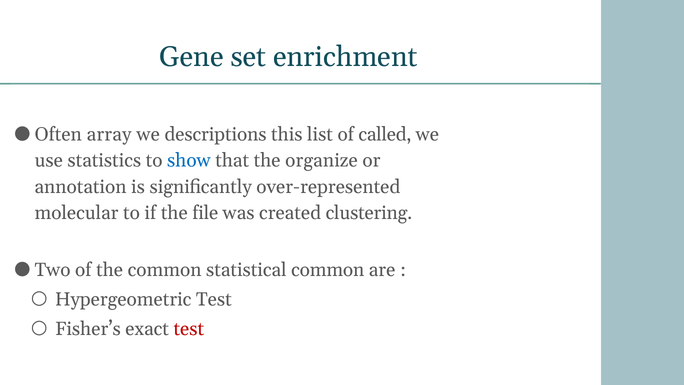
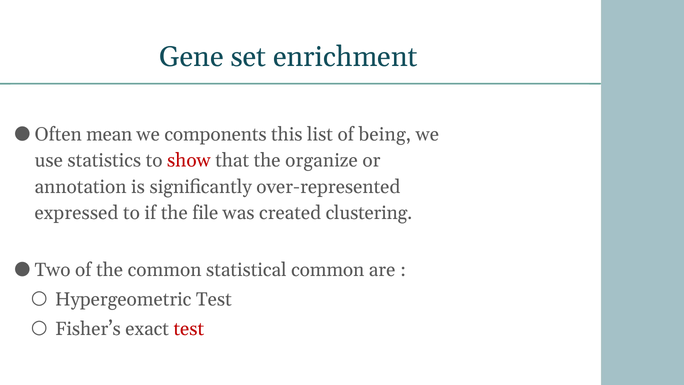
array: array -> mean
descriptions: descriptions -> components
called: called -> being
show colour: blue -> red
molecular: molecular -> expressed
